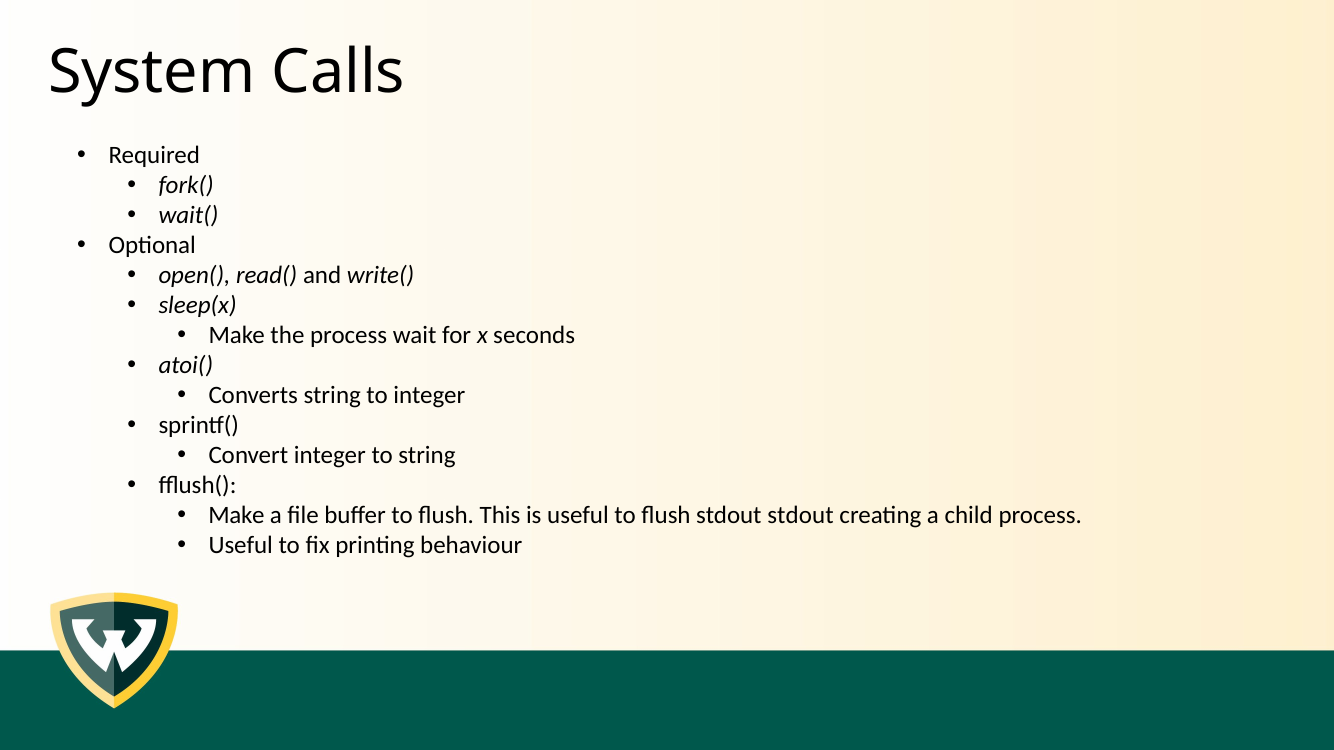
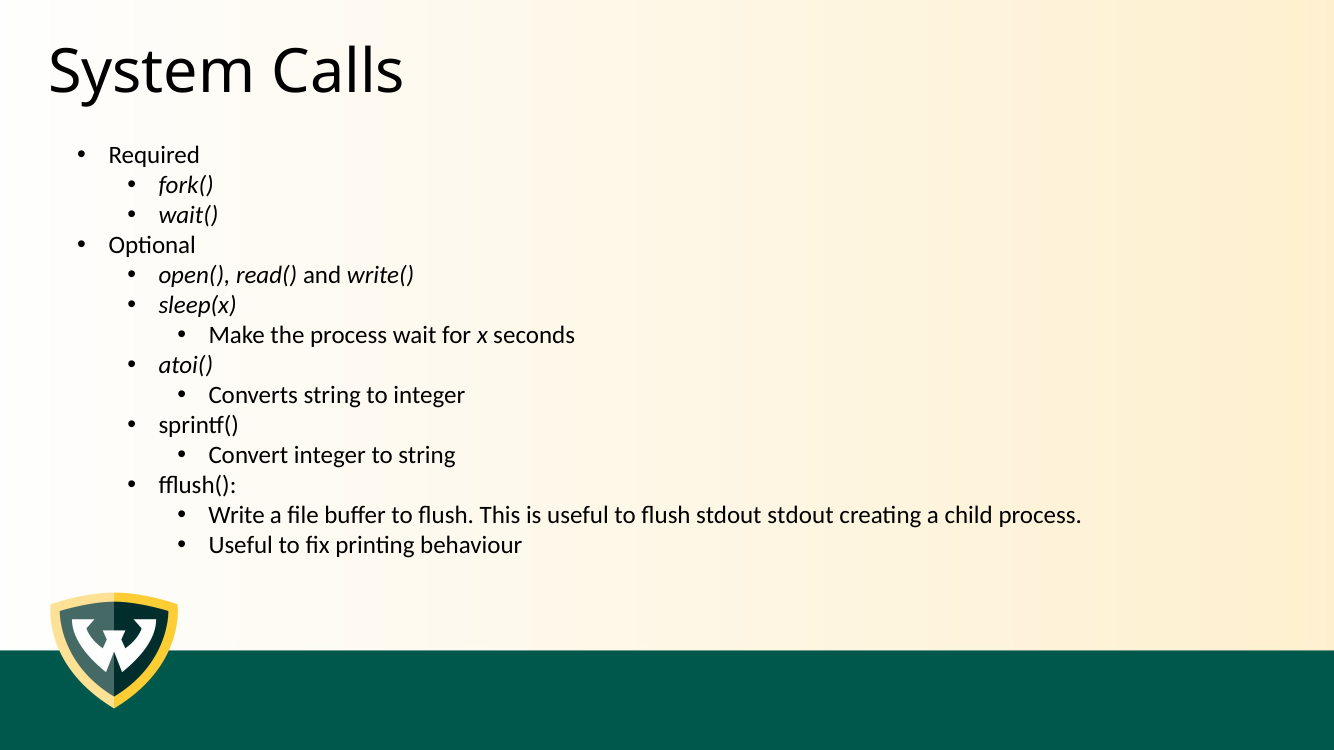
Make at (236, 516): Make -> Write
